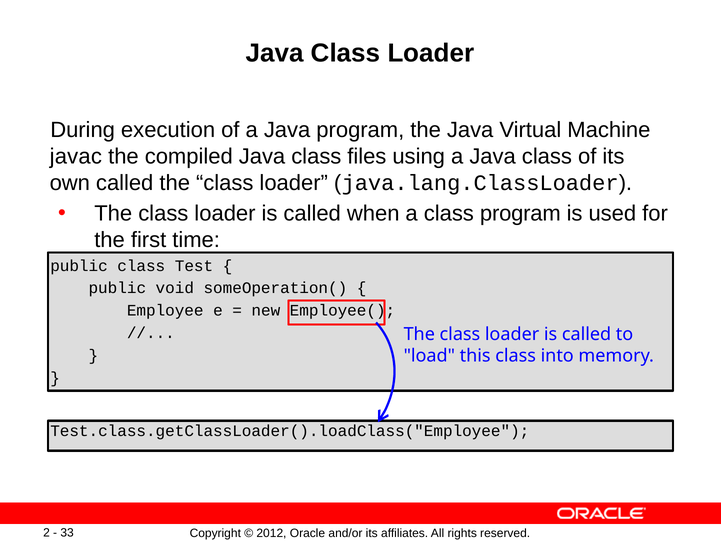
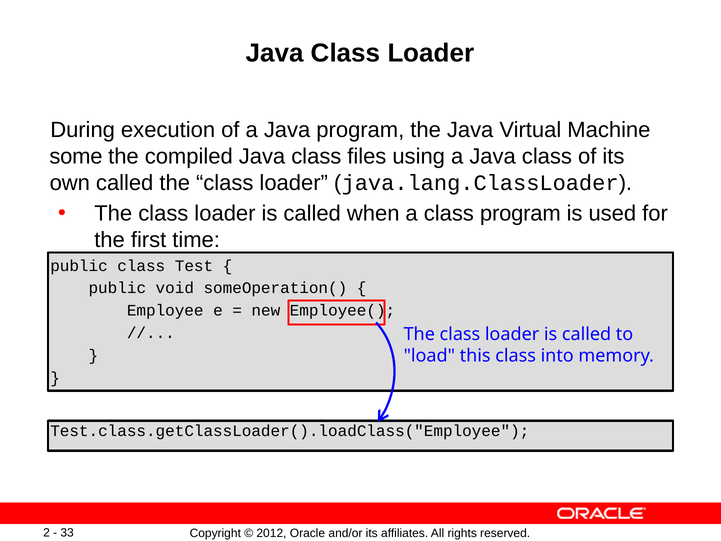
javac: javac -> some
